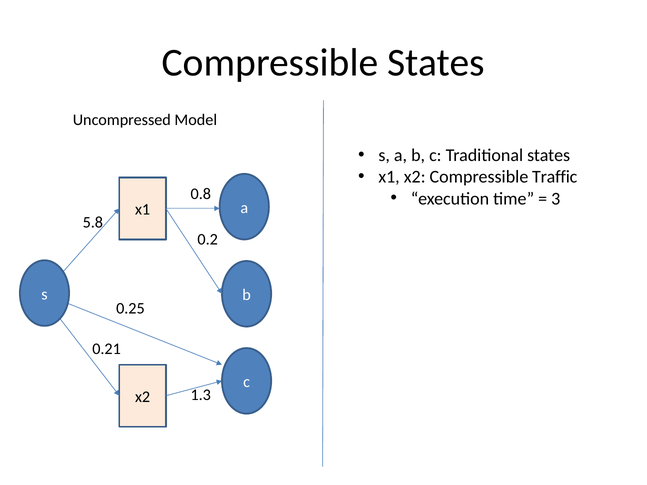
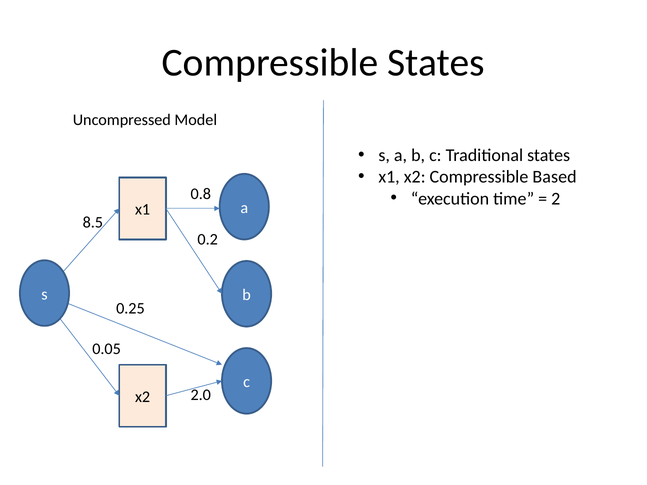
Traffic: Traffic -> Based
3: 3 -> 2
5.8: 5.8 -> 8.5
0.21: 0.21 -> 0.05
1.3: 1.3 -> 2.0
